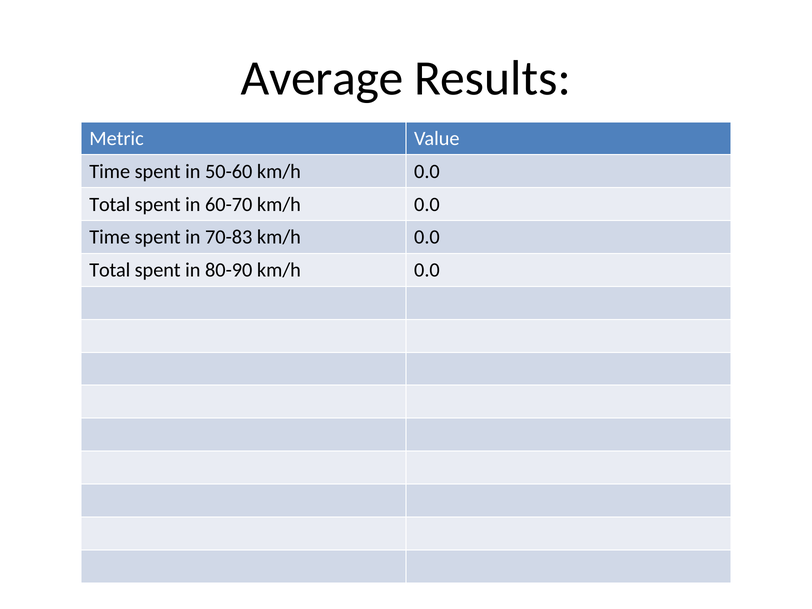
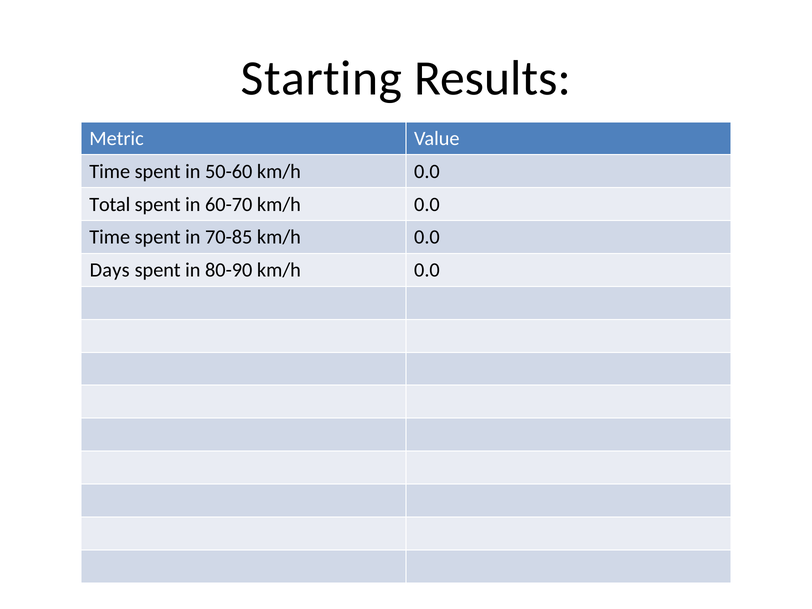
Average: Average -> Starting
70-83: 70-83 -> 70-85
Total at (110, 270): Total -> Days
